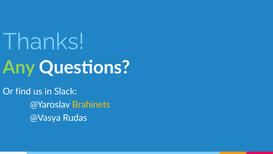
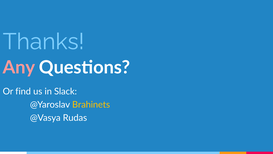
Any colour: light green -> pink
